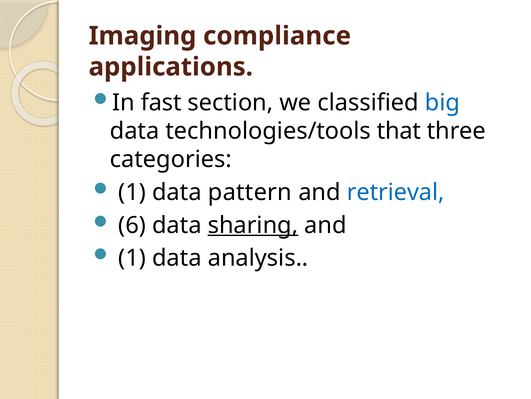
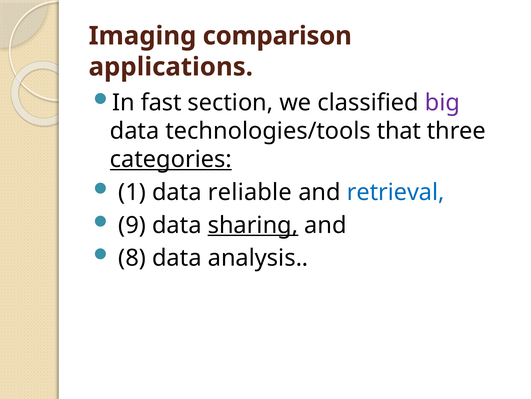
compliance: compliance -> comparison
big colour: blue -> purple
categories underline: none -> present
pattern: pattern -> reliable
6: 6 -> 9
1 at (132, 258): 1 -> 8
